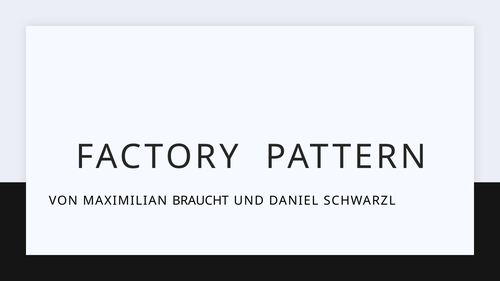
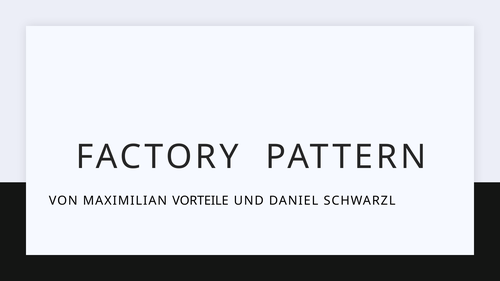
BRAUCHT: BRAUCHT -> VORTEILE
